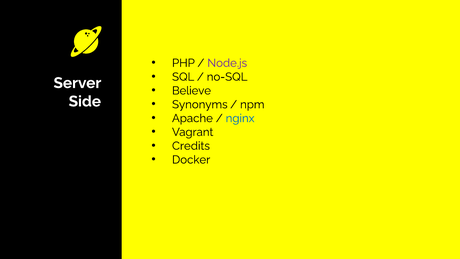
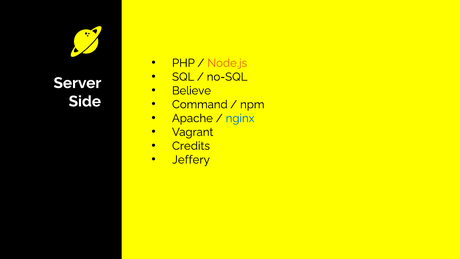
Node.js colour: purple -> orange
Synonyms: Synonyms -> Command
Docker: Docker -> Jeffery
